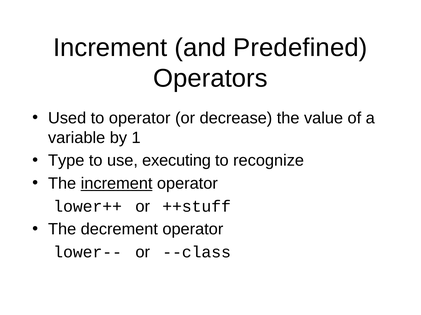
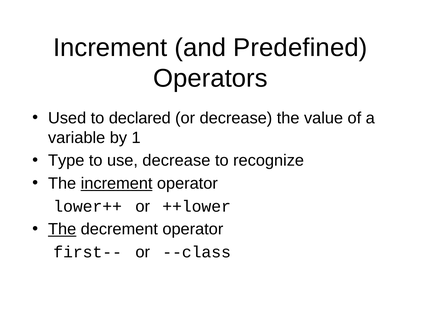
to operator: operator -> declared
use executing: executing -> decrease
++stuff: ++stuff -> ++lower
The at (62, 230) underline: none -> present
lower--: lower-- -> first--
